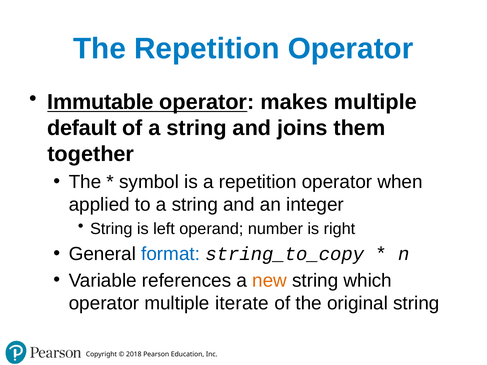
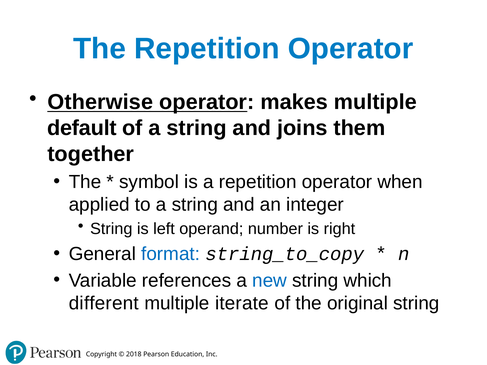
Immutable: Immutable -> Otherwise
new colour: orange -> blue
operator at (104, 303): operator -> different
